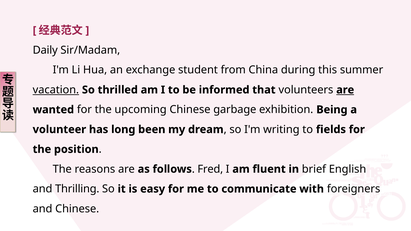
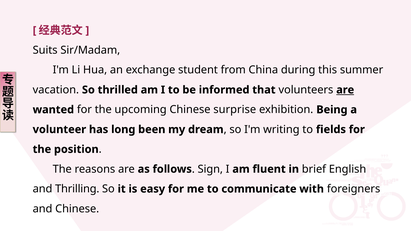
Daily: Daily -> Suits
vacation underline: present -> none
garbage: garbage -> surprise
Fred: Fred -> Sign
